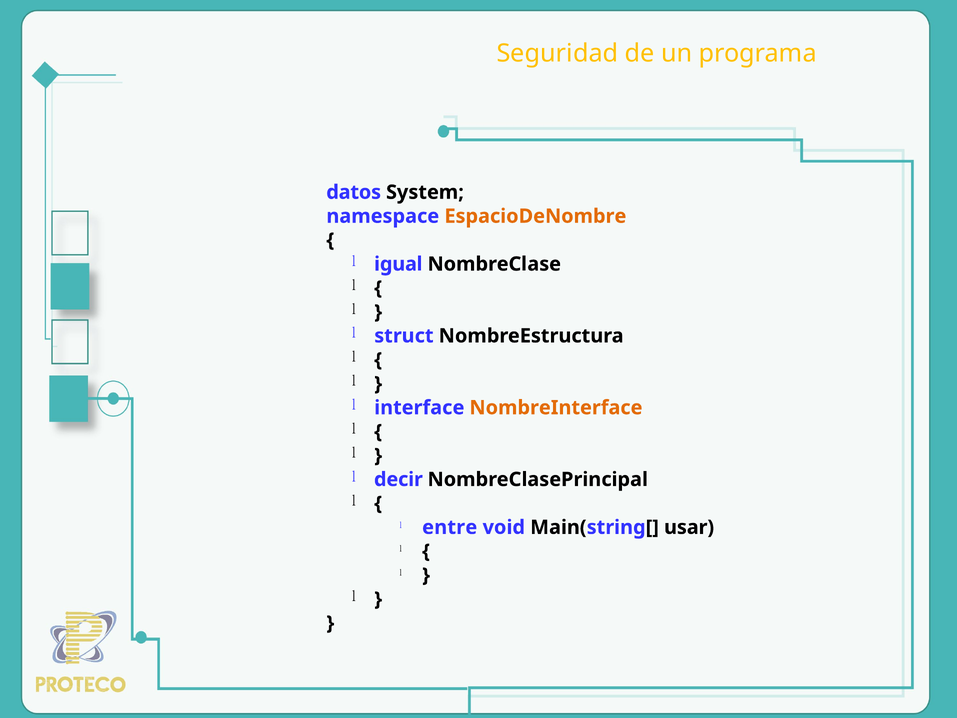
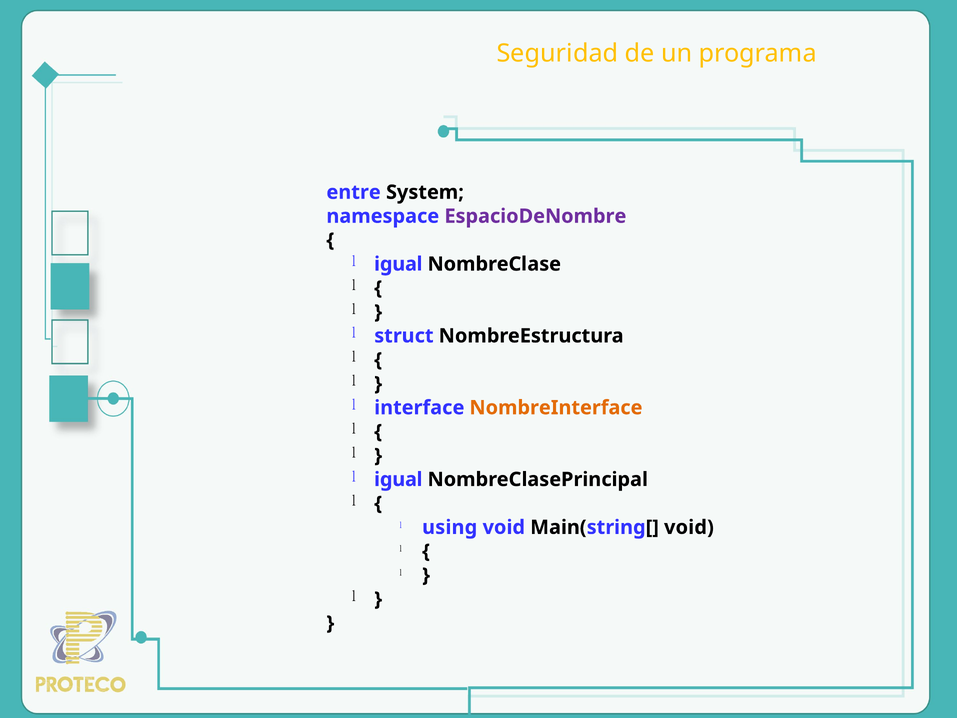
datos: datos -> entre
EspacioDeNombre colour: orange -> purple
decir at (398, 479): decir -> igual
entre: entre -> using
Main(string[ usar: usar -> void
